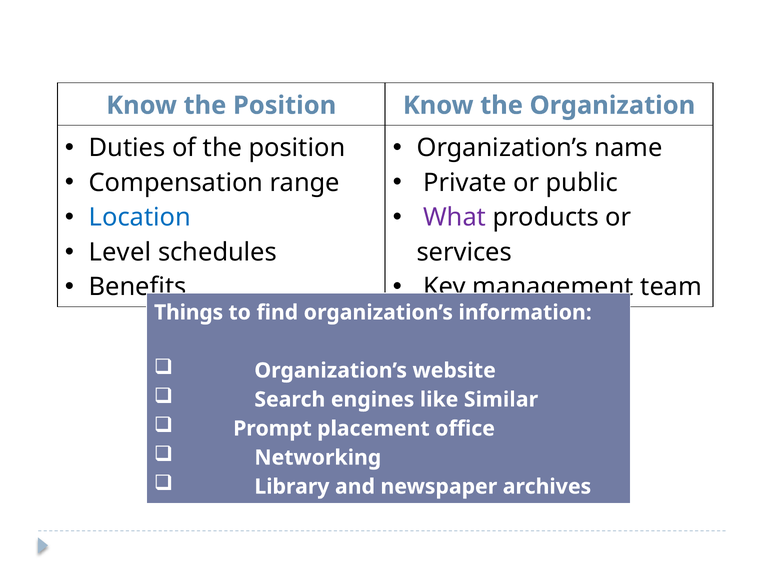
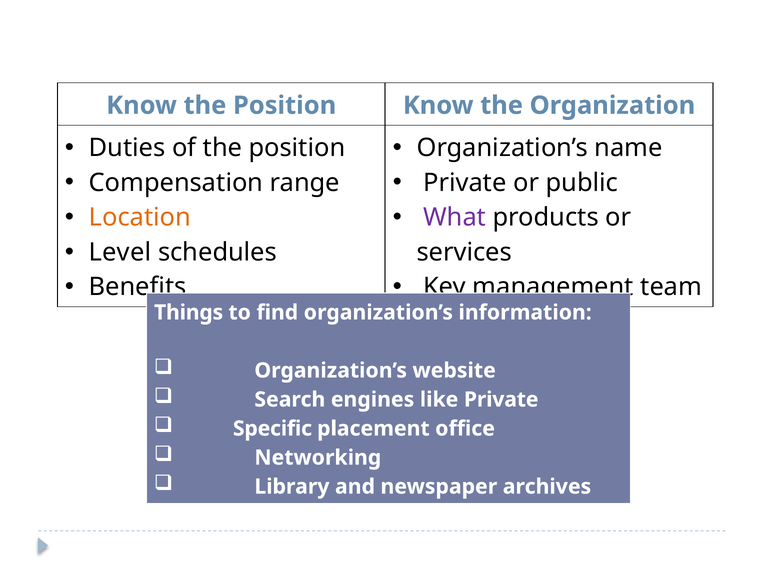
Location colour: blue -> orange
like Similar: Similar -> Private
Prompt: Prompt -> Specific
